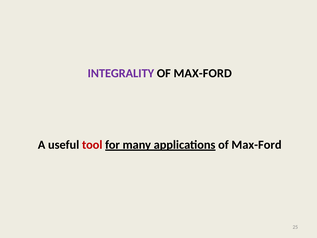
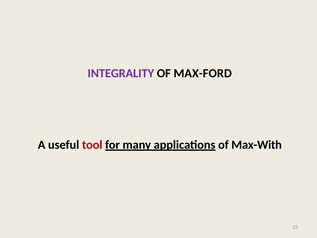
applications of Max-Ford: Max-Ford -> Max-With
